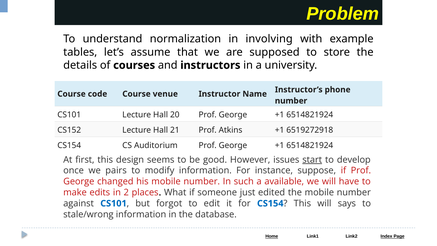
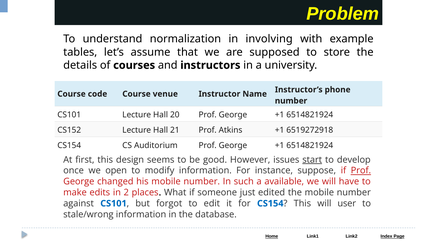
pairs: pairs -> open
Prof at (361, 171) underline: none -> present
says: says -> user
